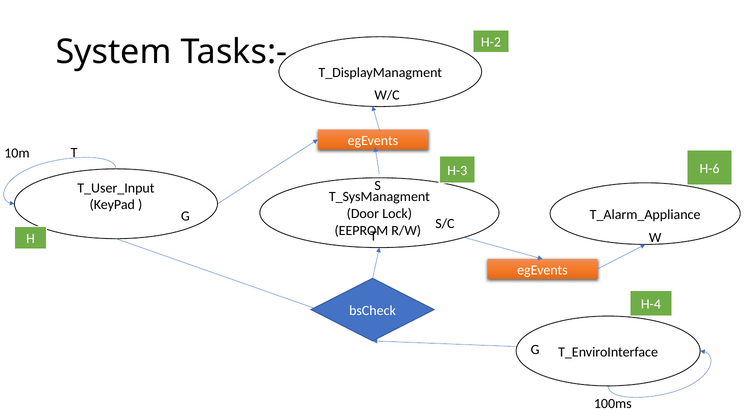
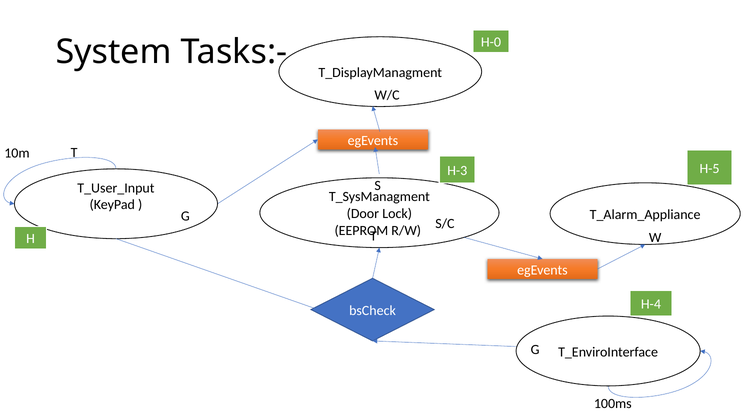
H-2: H-2 -> H-0
H-6: H-6 -> H-5
